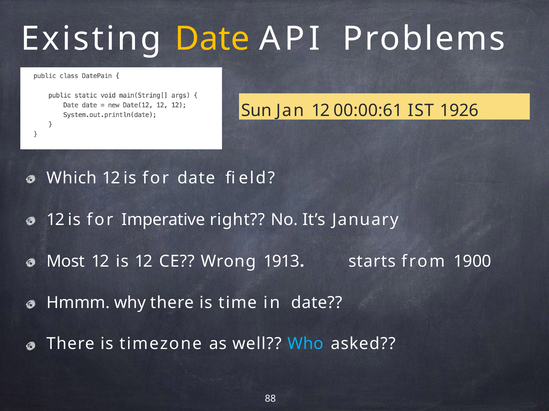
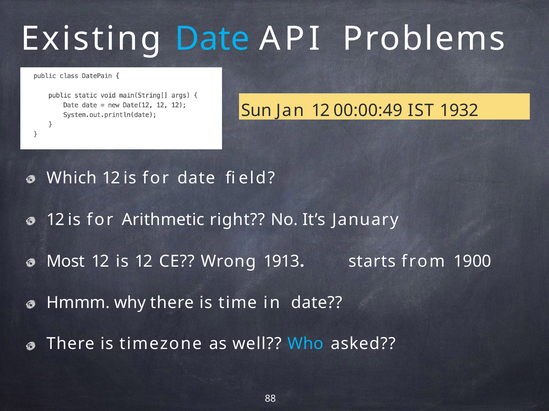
Date at (212, 39) colour: yellow -> light blue
00:00:61: 00:00:61 -> 00:00:49
1926: 1926 -> 1932
Imperative: Imperative -> Arithmetic
